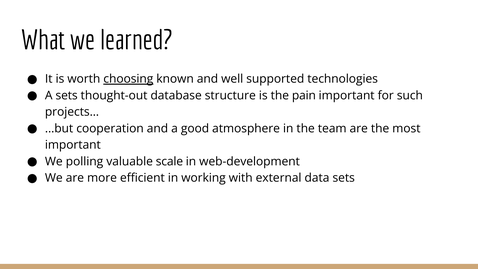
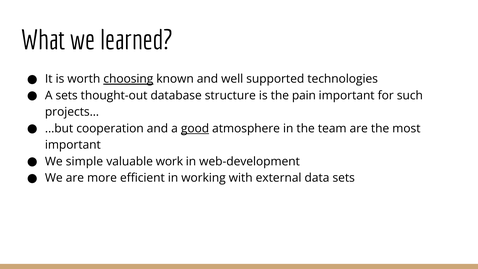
good underline: none -> present
polling: polling -> simple
scale: scale -> work
